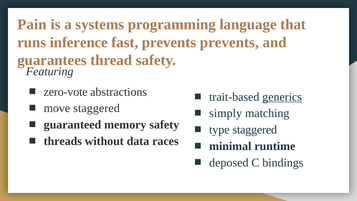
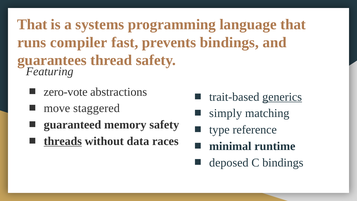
Pain at (32, 25): Pain -> That
inference: inference -> compiler
prevents prevents: prevents -> bindings
type staggered: staggered -> reference
threads underline: none -> present
